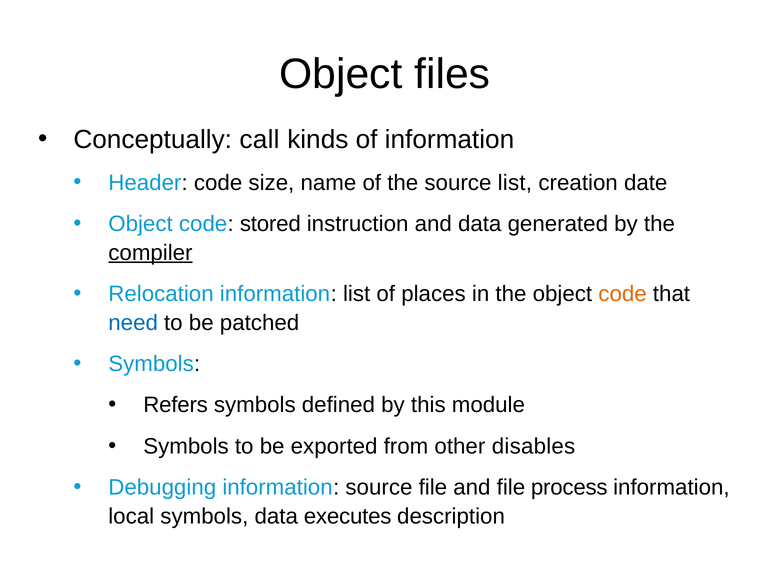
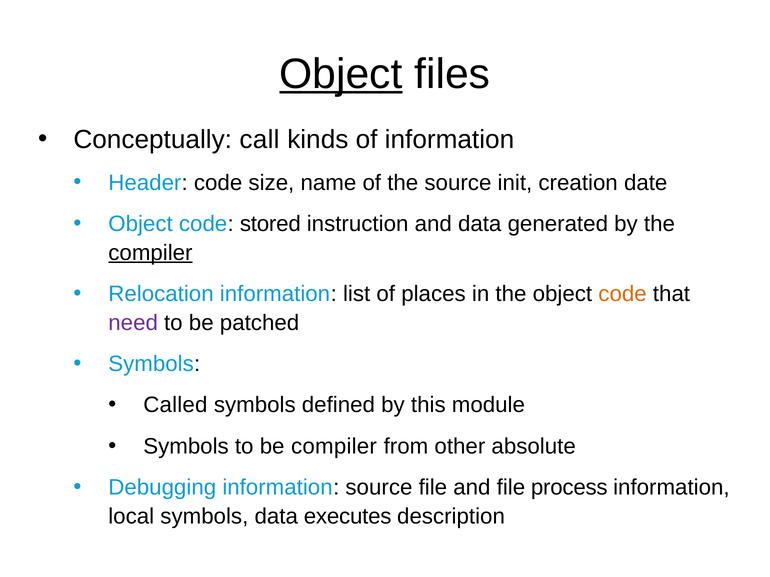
Object at (341, 74) underline: none -> present
source list: list -> init
need colour: blue -> purple
Refers: Refers -> Called
be exported: exported -> compiler
disables: disables -> absolute
